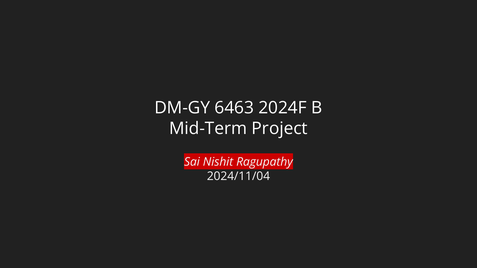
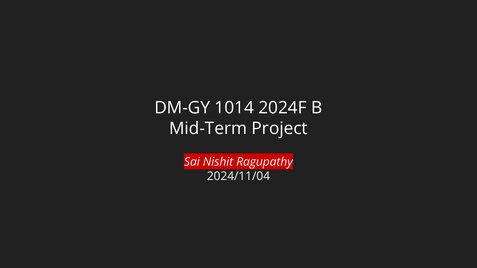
6463: 6463 -> 1014
